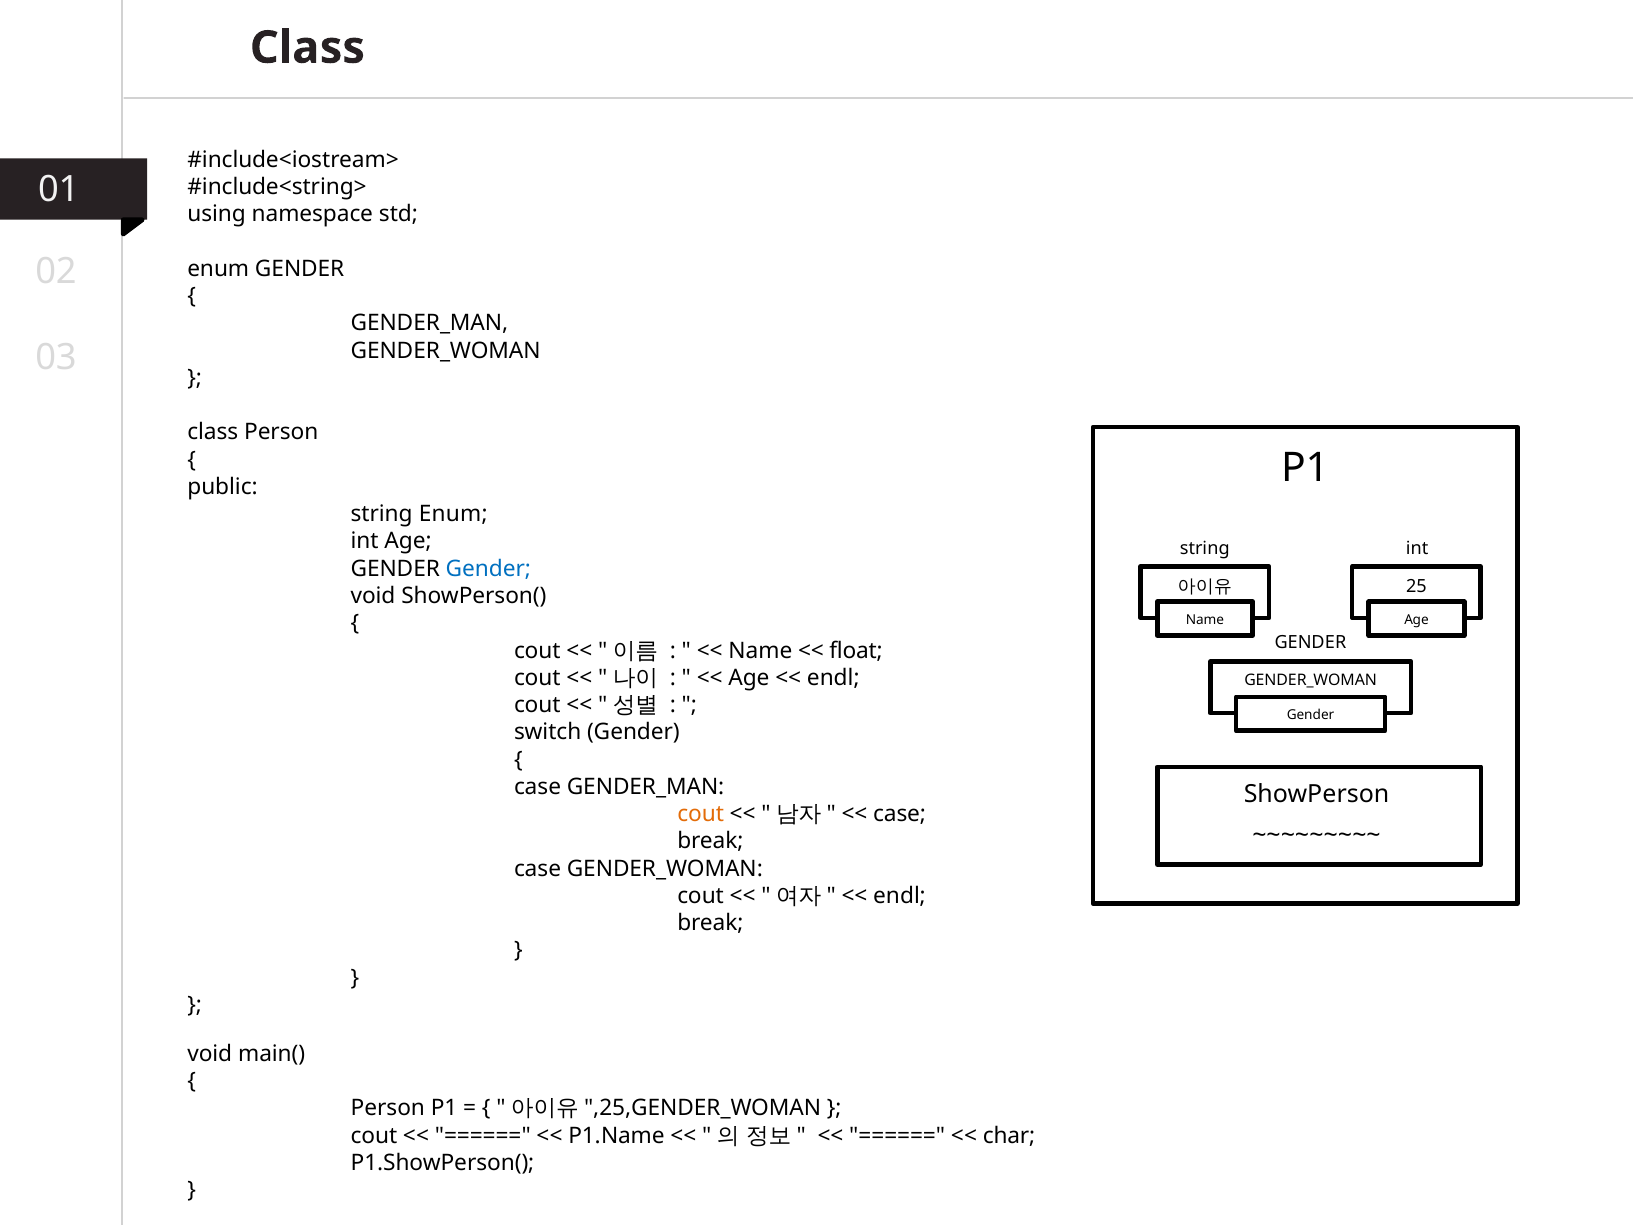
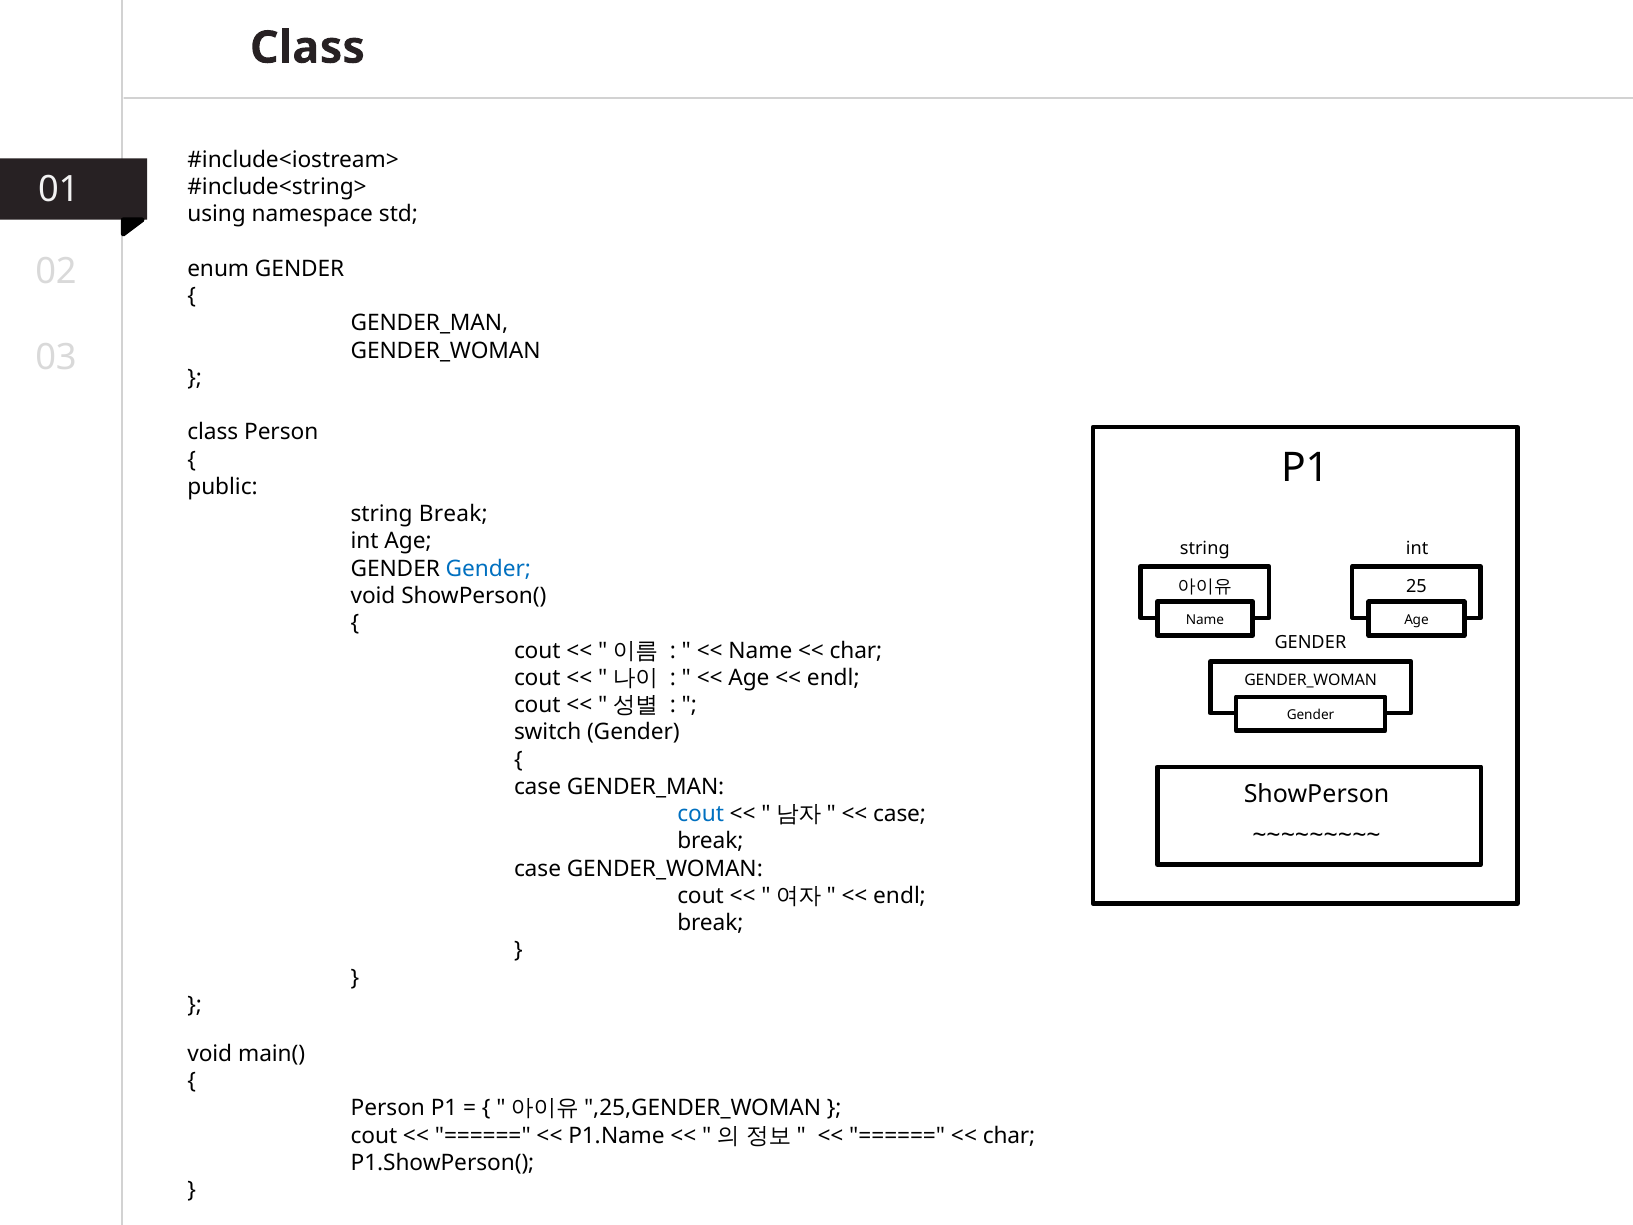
string Enum: Enum -> Break
float at (856, 650): float -> char
cout at (701, 814) colour: orange -> blue
